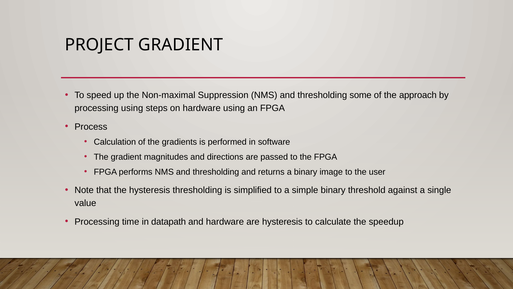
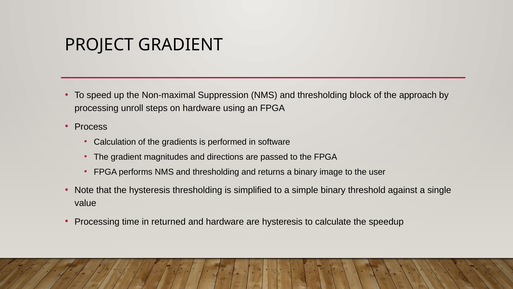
some: some -> block
processing using: using -> unroll
datapath: datapath -> returned
